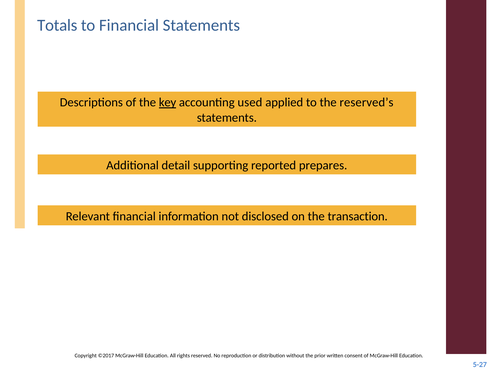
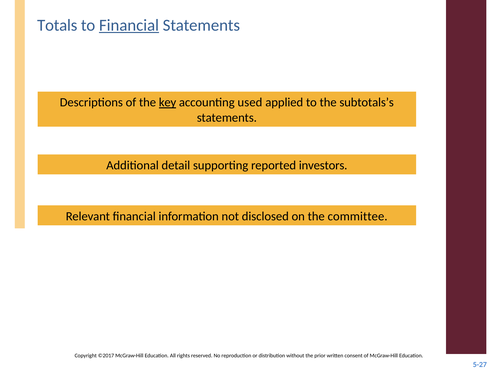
Financial at (129, 25) underline: none -> present
reserved’s: reserved’s -> subtotals’s
prepares: prepares -> investors
transaction: transaction -> committee
